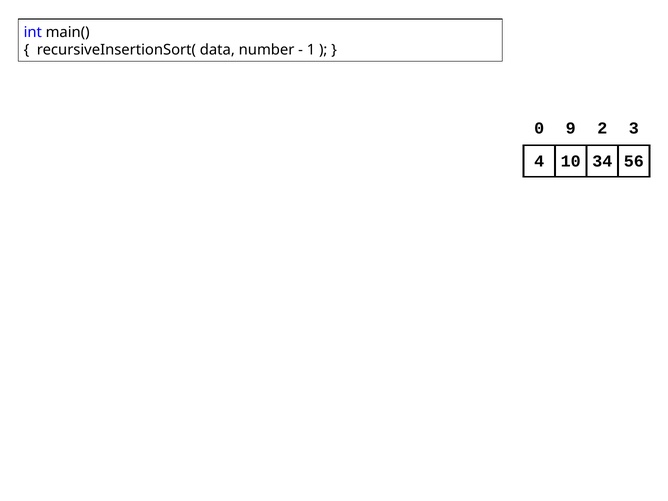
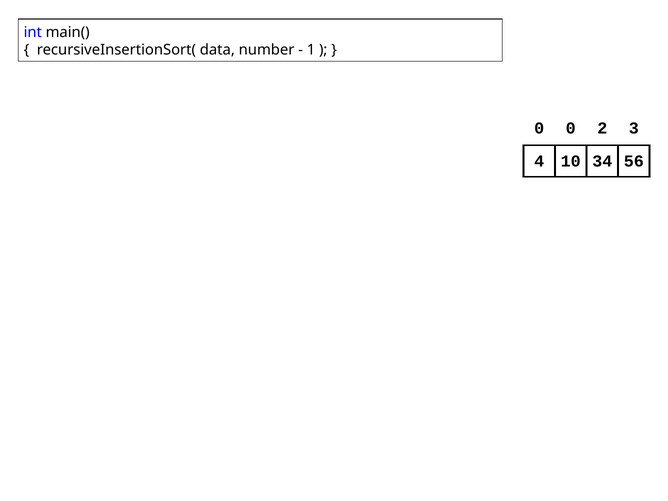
0 9: 9 -> 0
